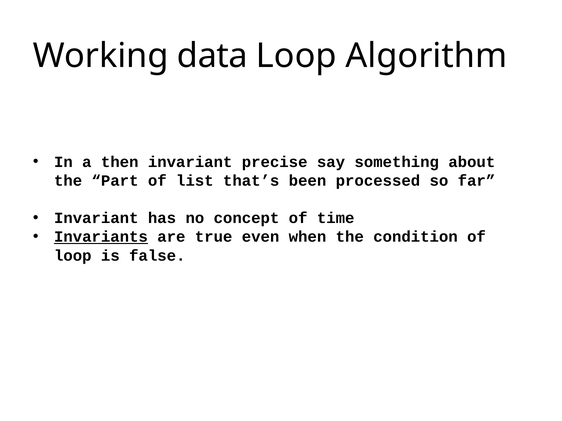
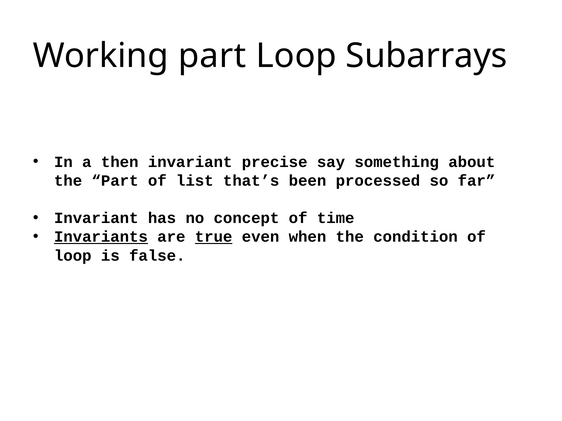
Working data: data -> part
Algorithm: Algorithm -> Subarrays
true underline: none -> present
